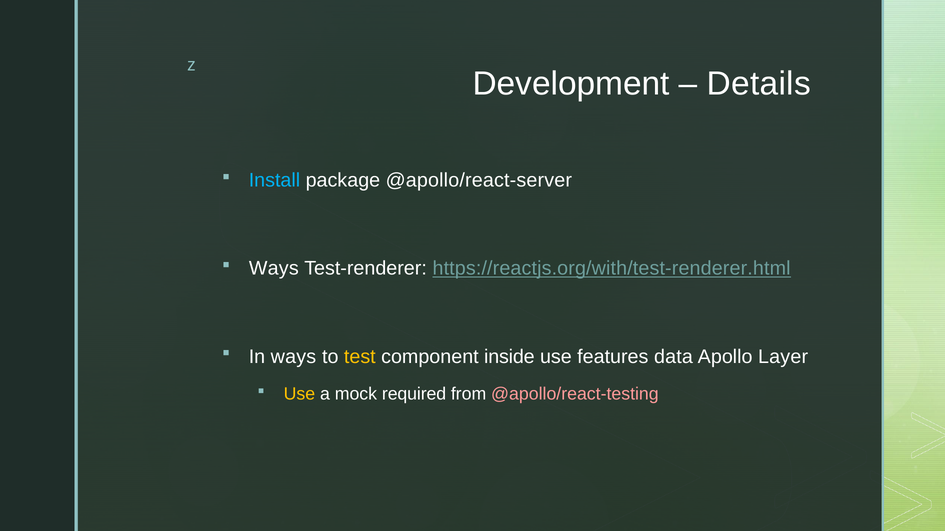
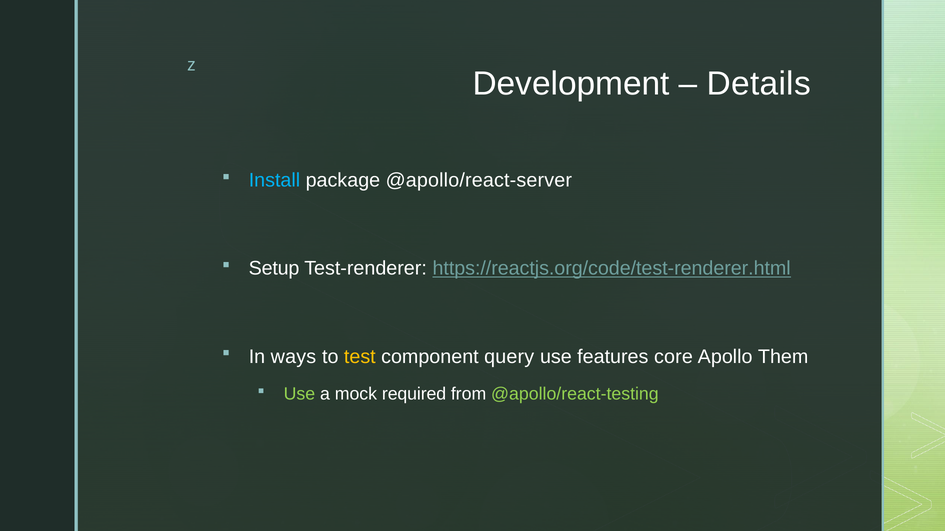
Ways at (274, 269): Ways -> Setup
https://reactjs.org/with/test-renderer.html: https://reactjs.org/with/test-renderer.html -> https://reactjs.org/code/test-renderer.html
inside: inside -> query
data: data -> core
Layer: Layer -> Them
Use at (299, 394) colour: yellow -> light green
@apollo/react-testing colour: pink -> light green
